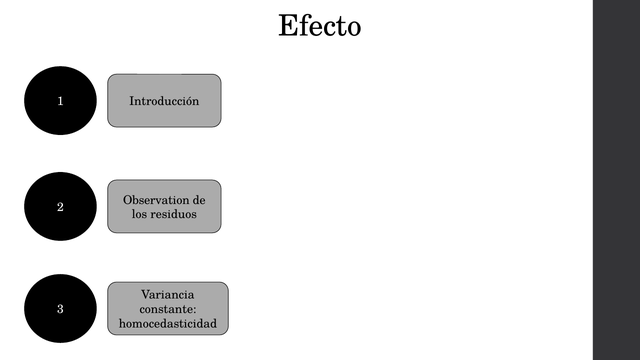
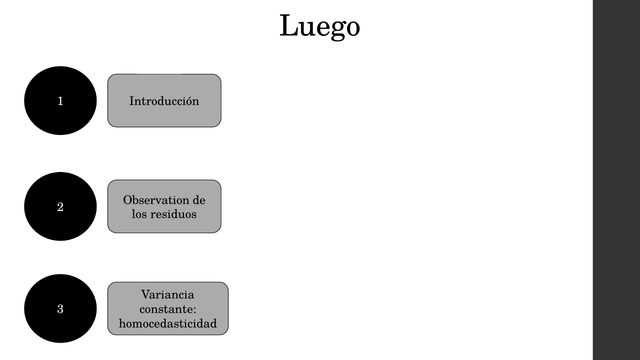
Efecto: Efecto -> Luego
